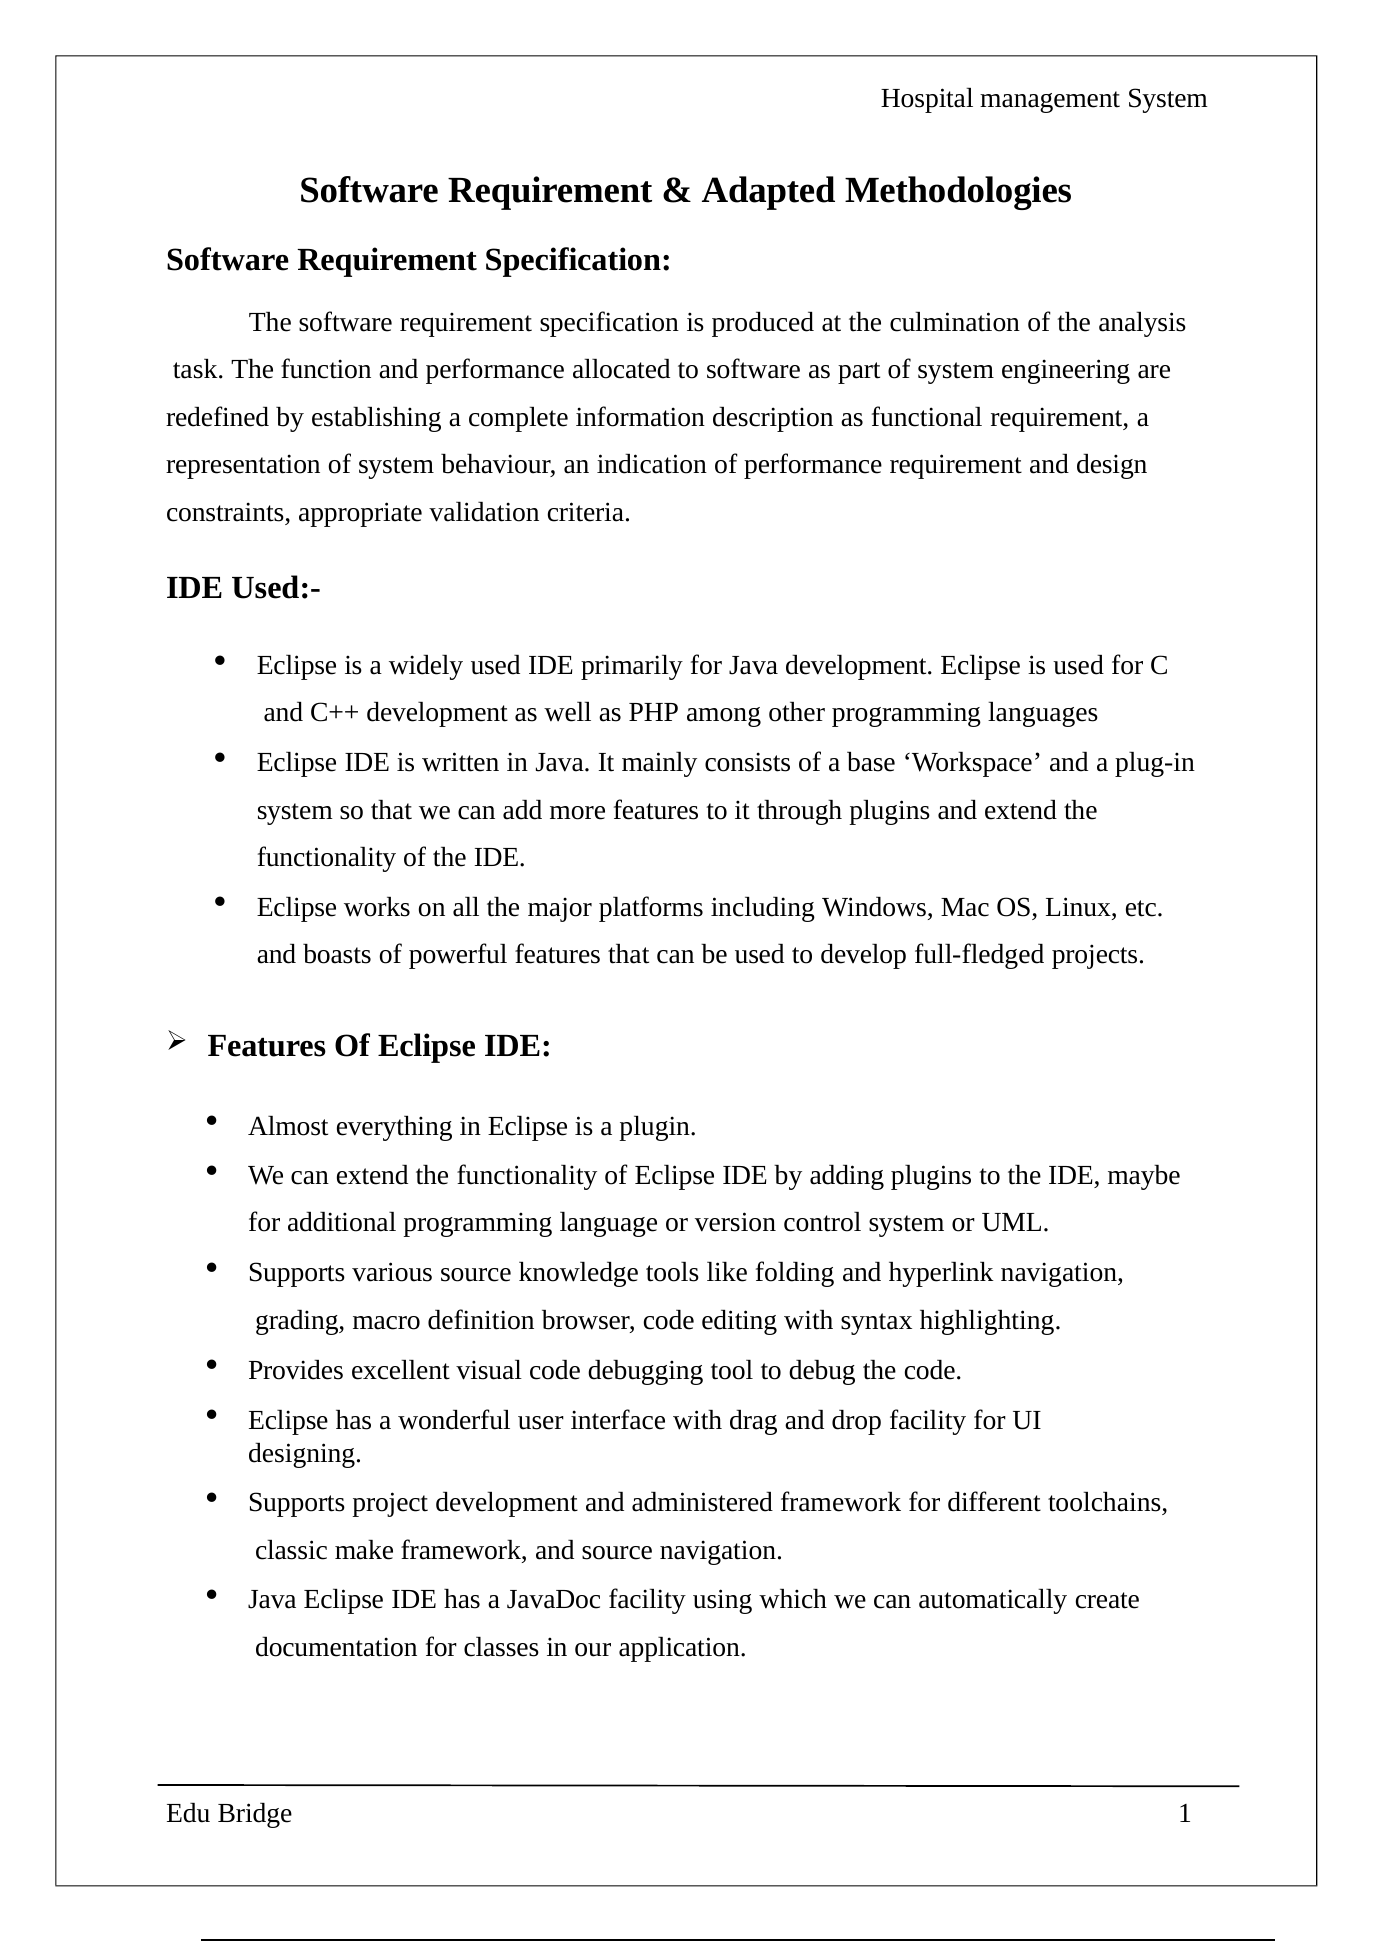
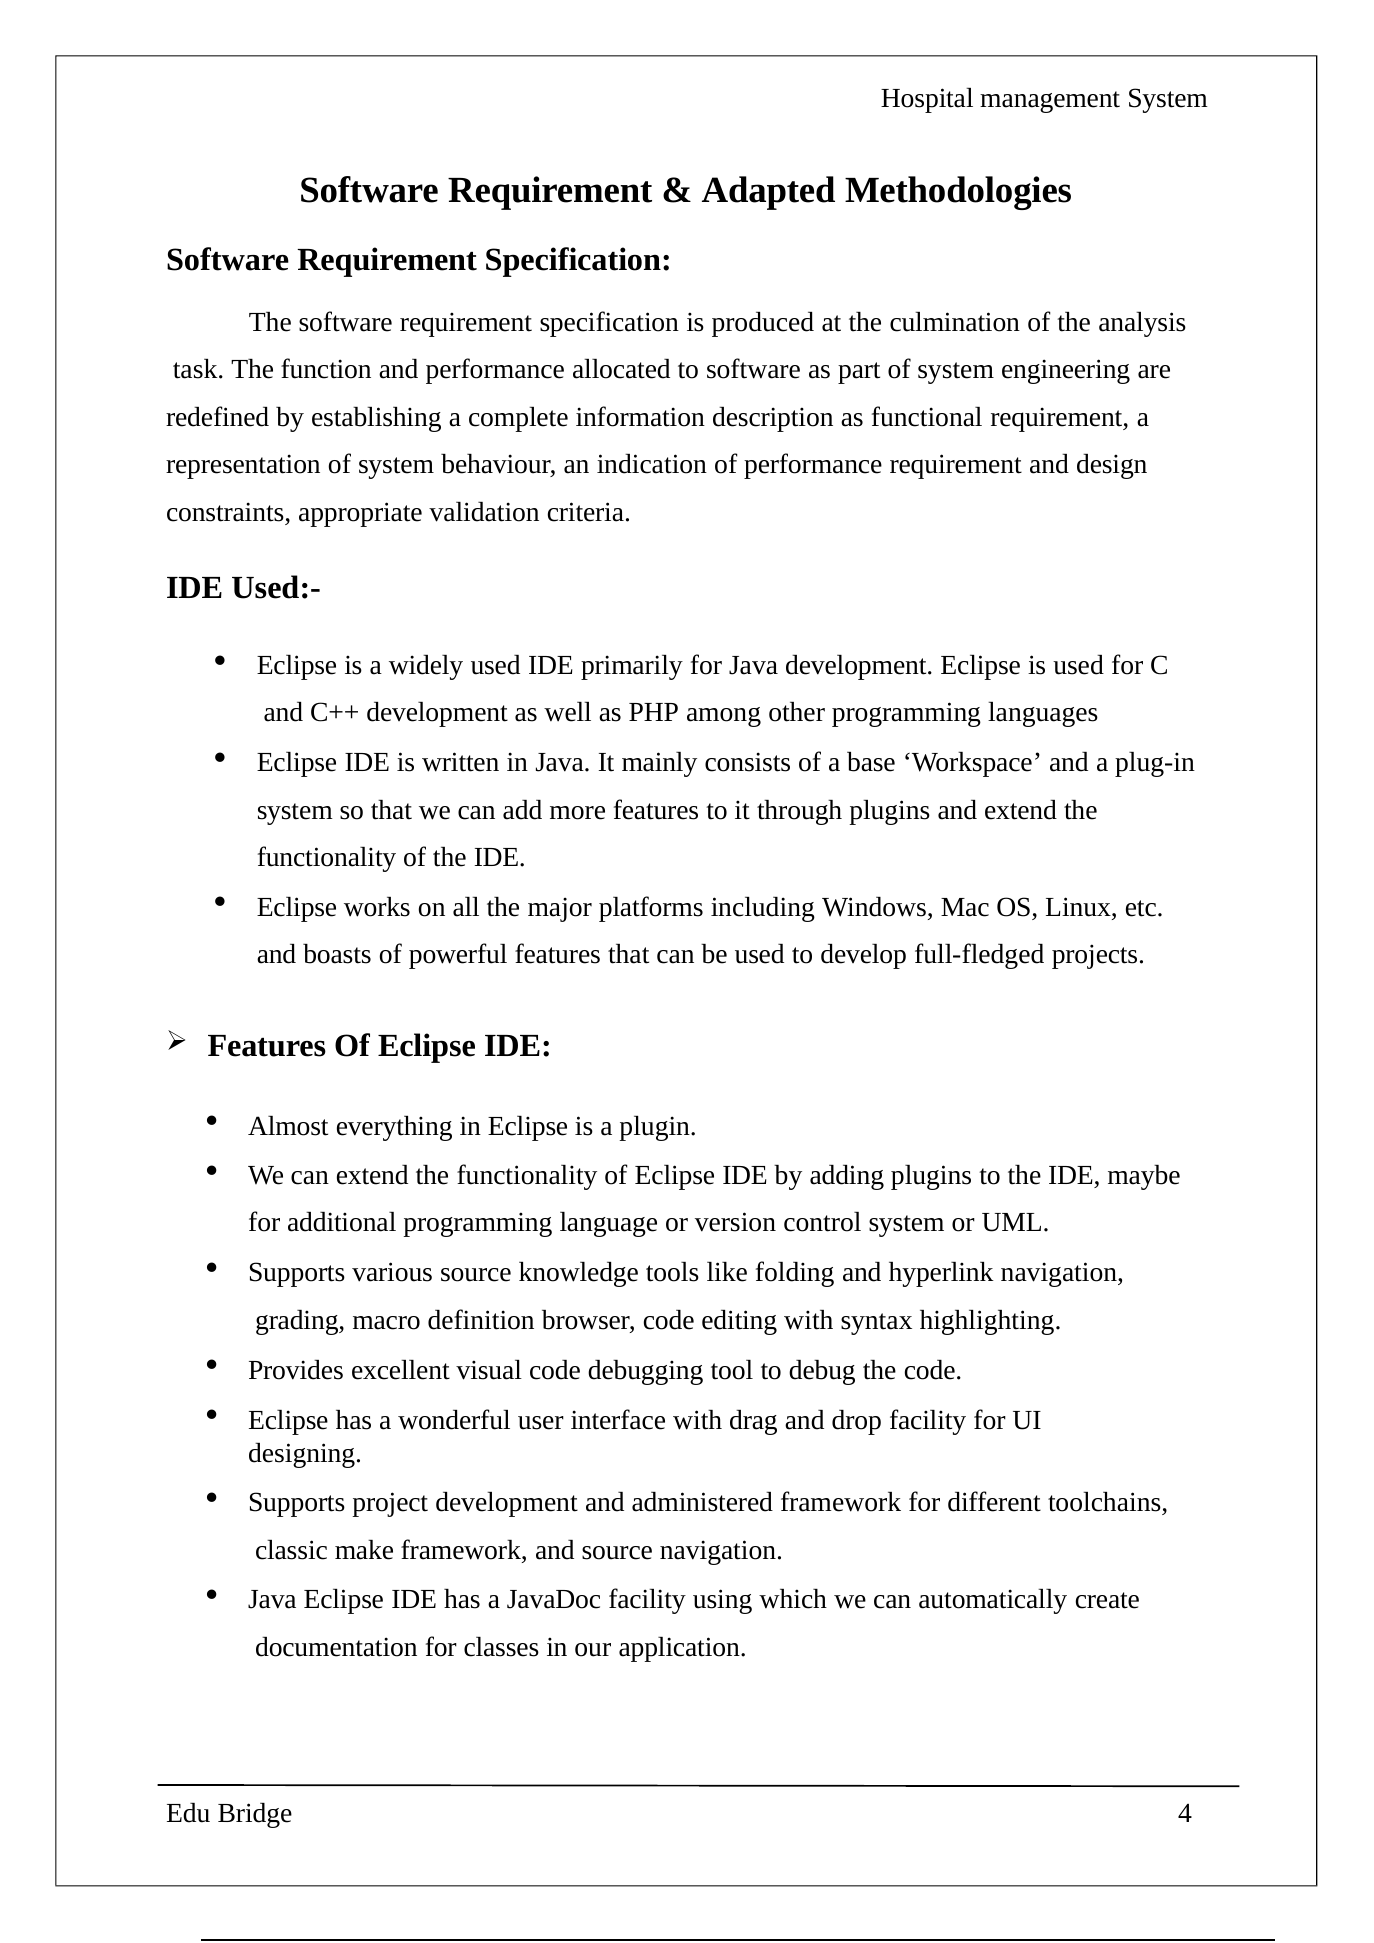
1: 1 -> 4
